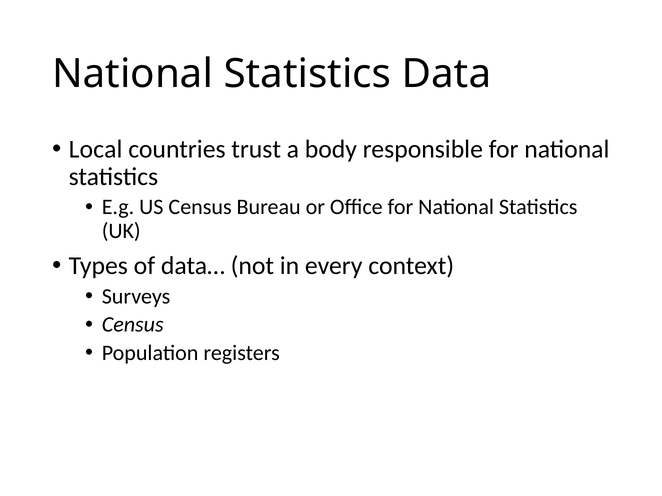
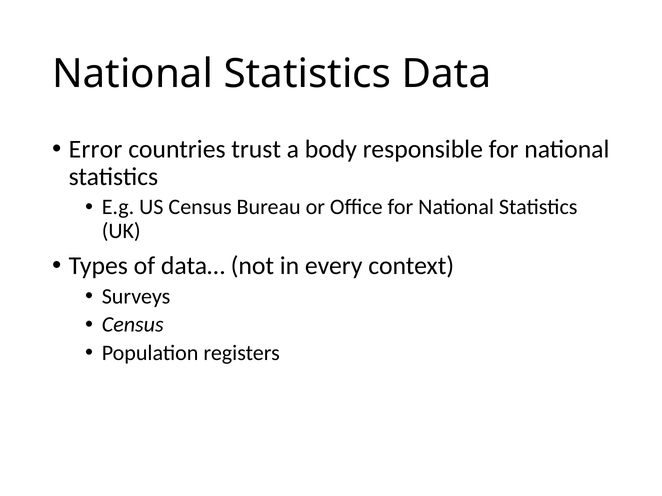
Local: Local -> Error
